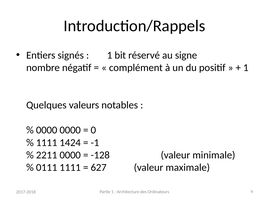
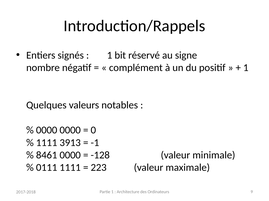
1424: 1424 -> 3913
2211: 2211 -> 8461
627: 627 -> 223
